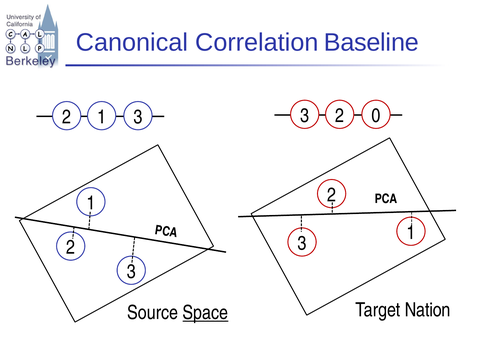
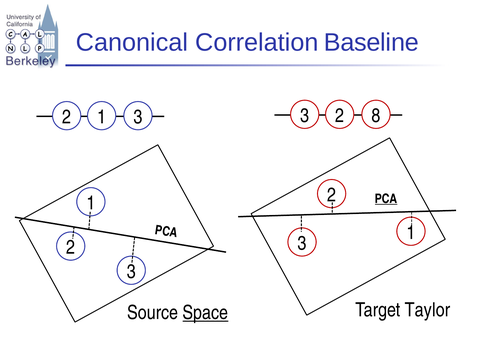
0: 0 -> 8
PCA underline: none -> present
Nation: Nation -> Taylor
